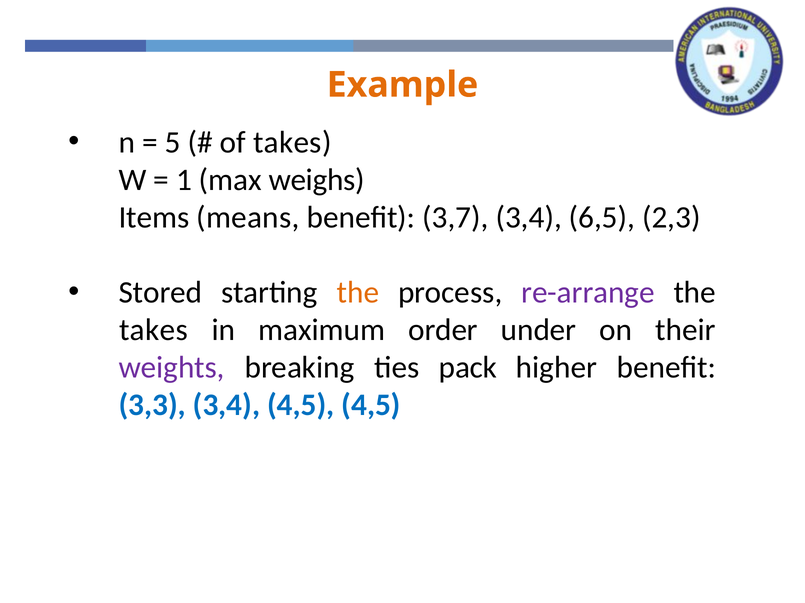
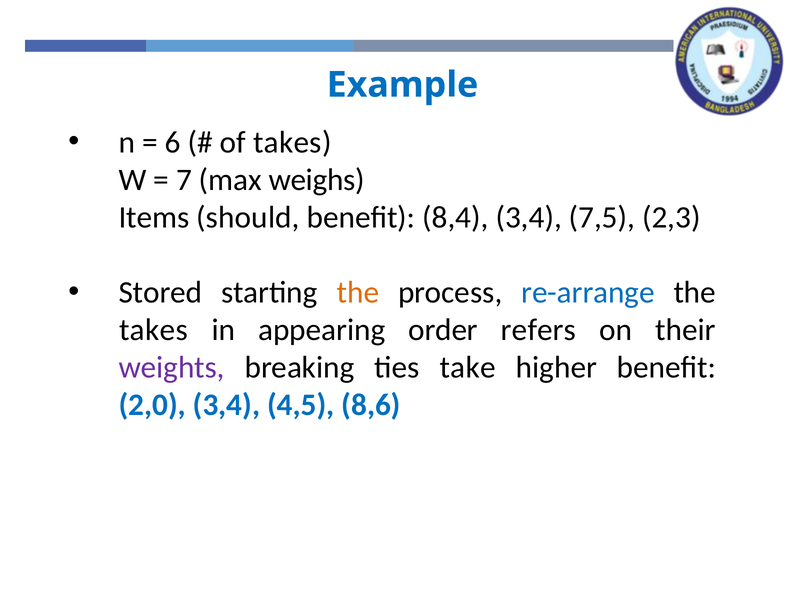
Example colour: orange -> blue
5: 5 -> 6
1: 1 -> 7
means: means -> should
3,7: 3,7 -> 8,4
6,5: 6,5 -> 7,5
re-arrange colour: purple -> blue
maximum: maximum -> appearing
under: under -> refers
pack: pack -> take
3,3: 3,3 -> 2,0
4,5 4,5: 4,5 -> 8,6
